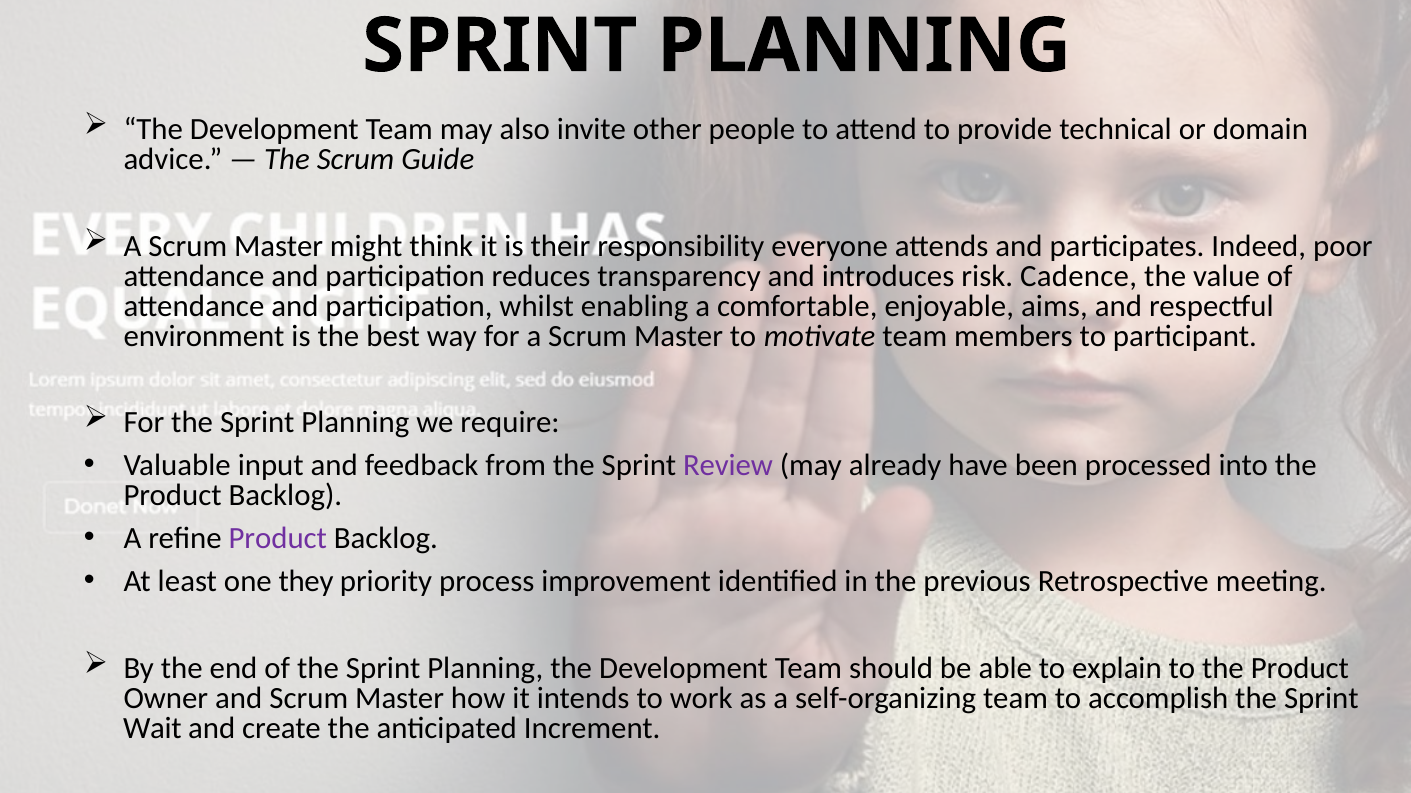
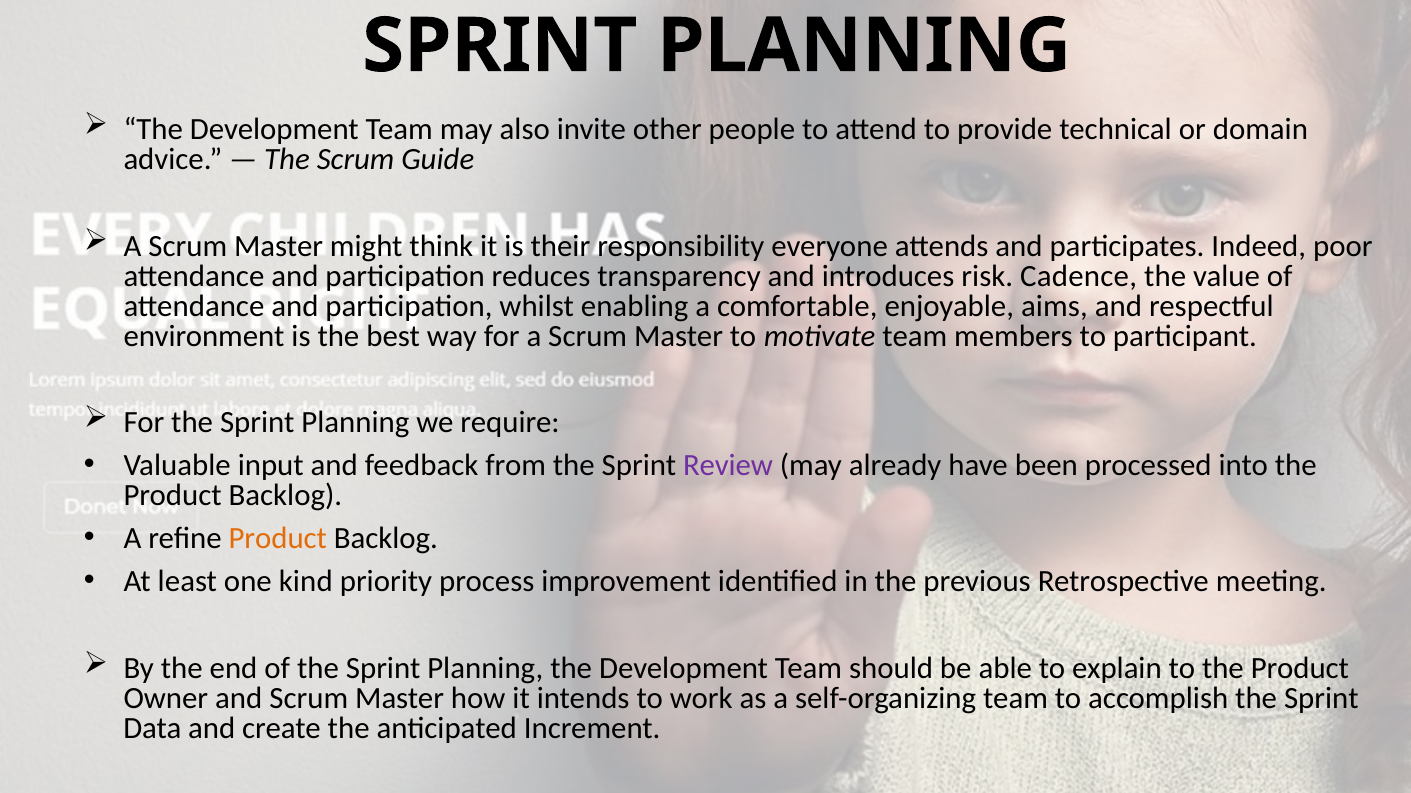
Product at (278, 539) colour: purple -> orange
they: they -> kind
Wait: Wait -> Data
